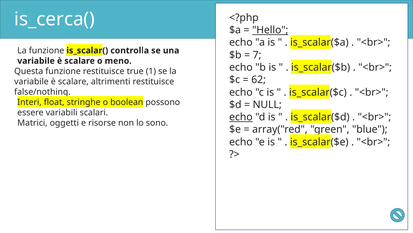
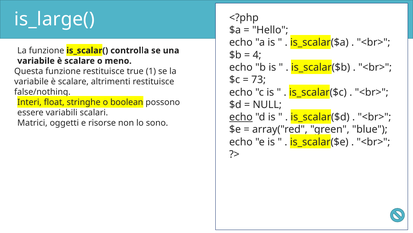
is_cerca(: is_cerca( -> is_large(
Hello underline: present -> none
7: 7 -> 4
62: 62 -> 73
